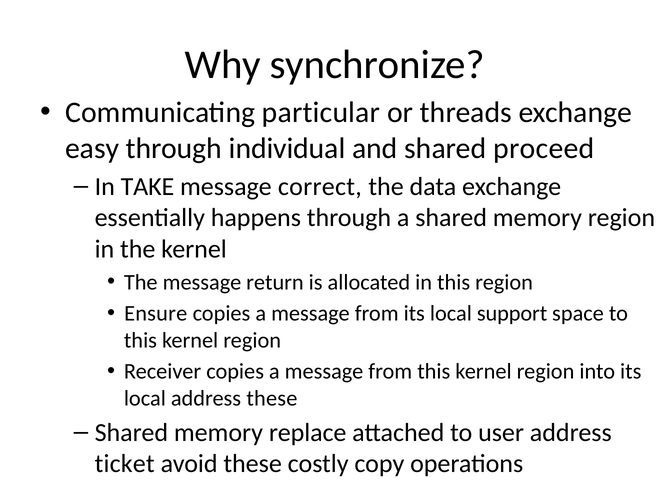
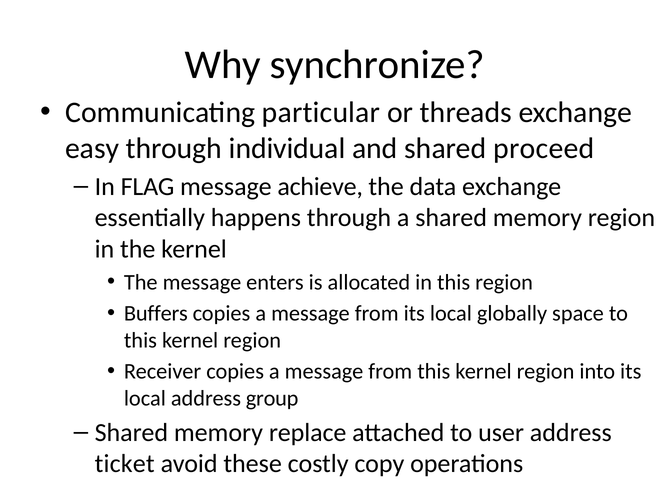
TAKE: TAKE -> FLAG
correct: correct -> achieve
return: return -> enters
Ensure: Ensure -> Buffers
support: support -> globally
address these: these -> group
